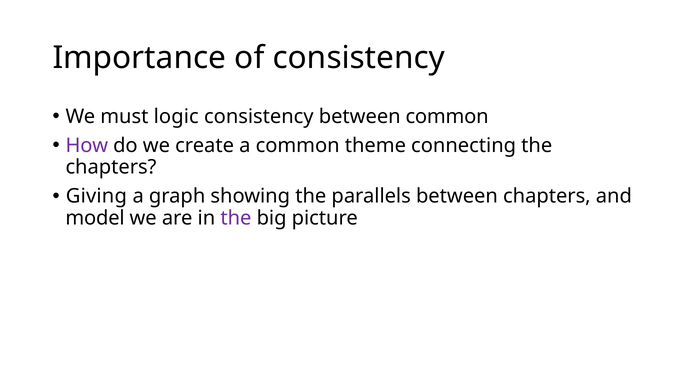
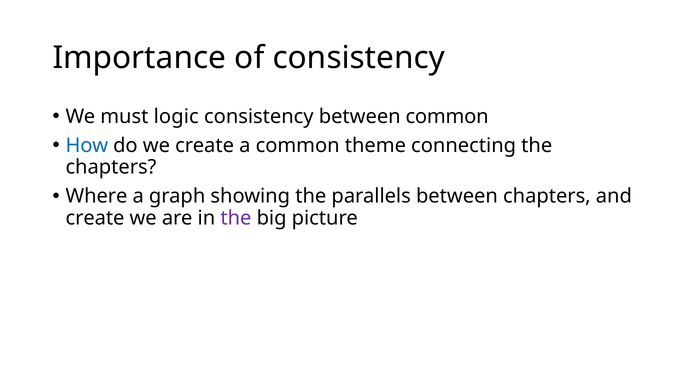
How colour: purple -> blue
Giving: Giving -> Where
model at (95, 218): model -> create
